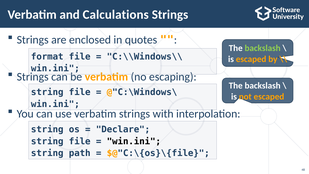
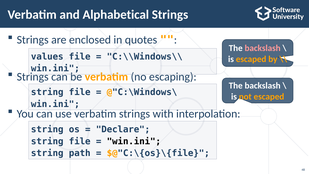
Calculations: Calculations -> Alphabetical
backslash at (263, 48) colour: light green -> pink
format: format -> values
